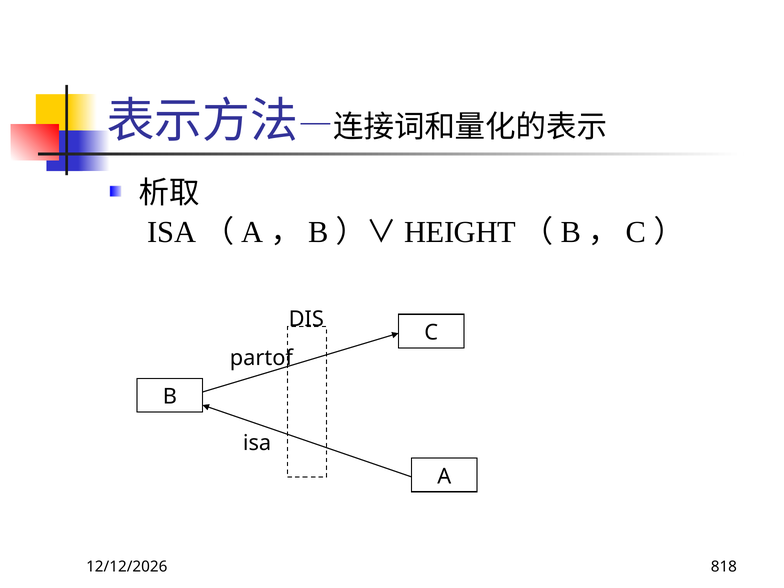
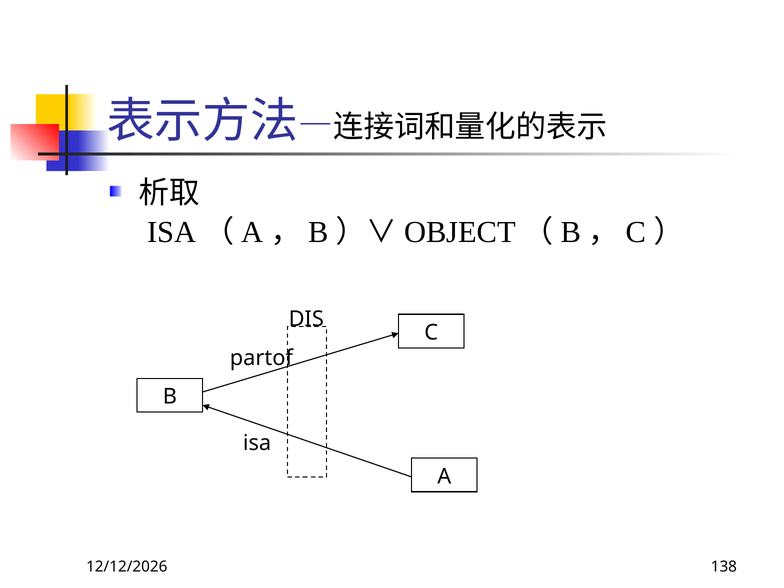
HEIGHT: HEIGHT -> OBJECT
818: 818 -> 138
